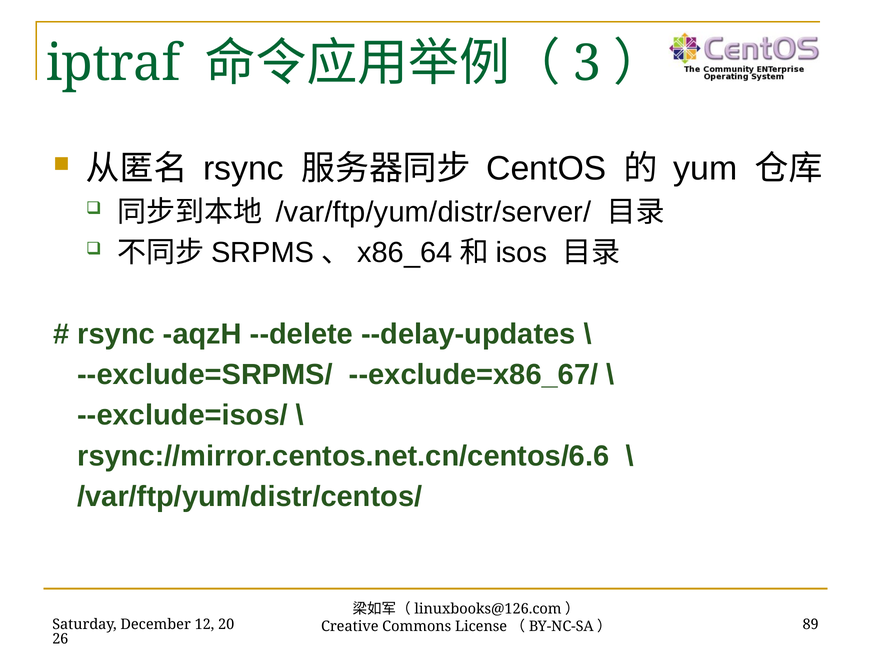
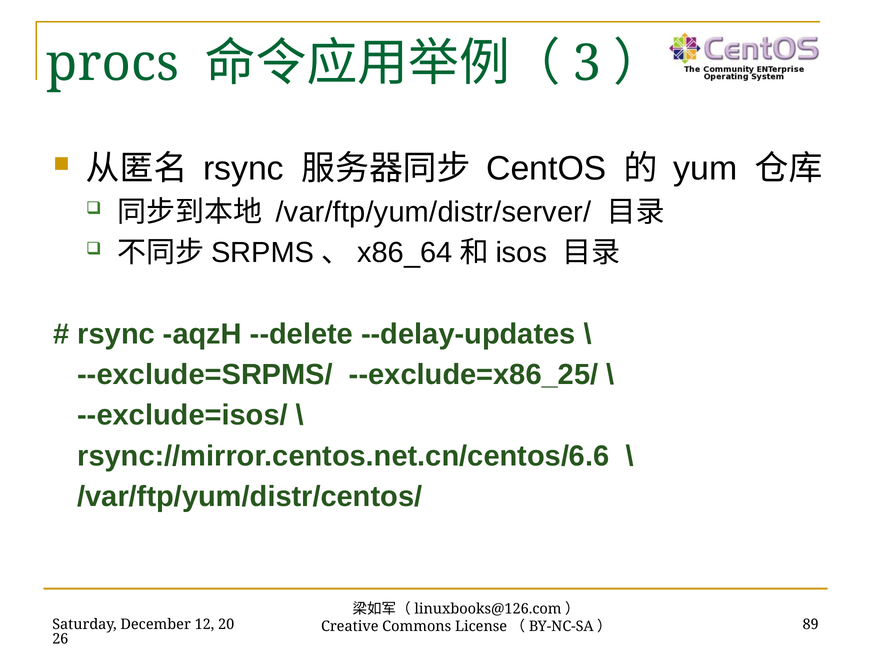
iptraf: iptraf -> procs
--exclude=x86_67/: --exclude=x86_67/ -> --exclude=x86_25/
